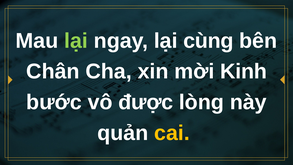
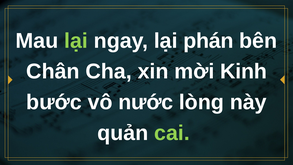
cùng: cùng -> phán
được: được -> nước
cai colour: yellow -> light green
